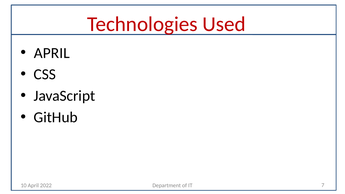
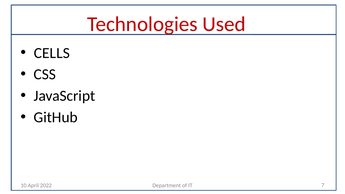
APRIL at (52, 53): APRIL -> CELLS
